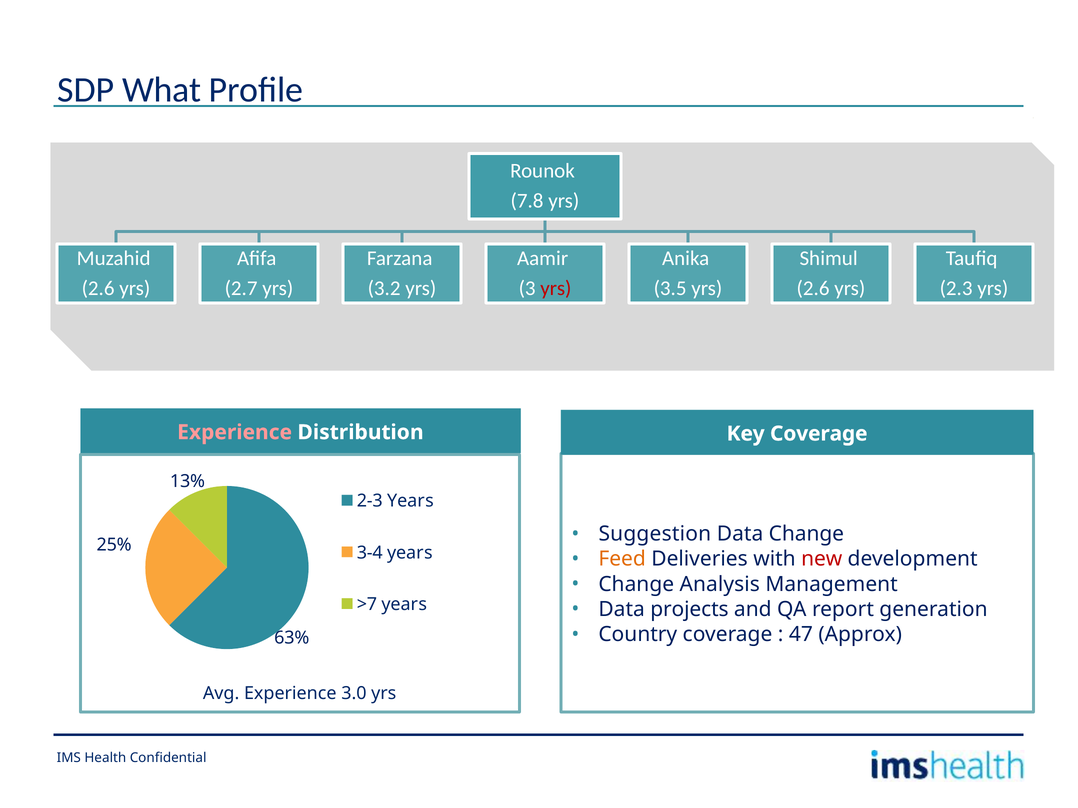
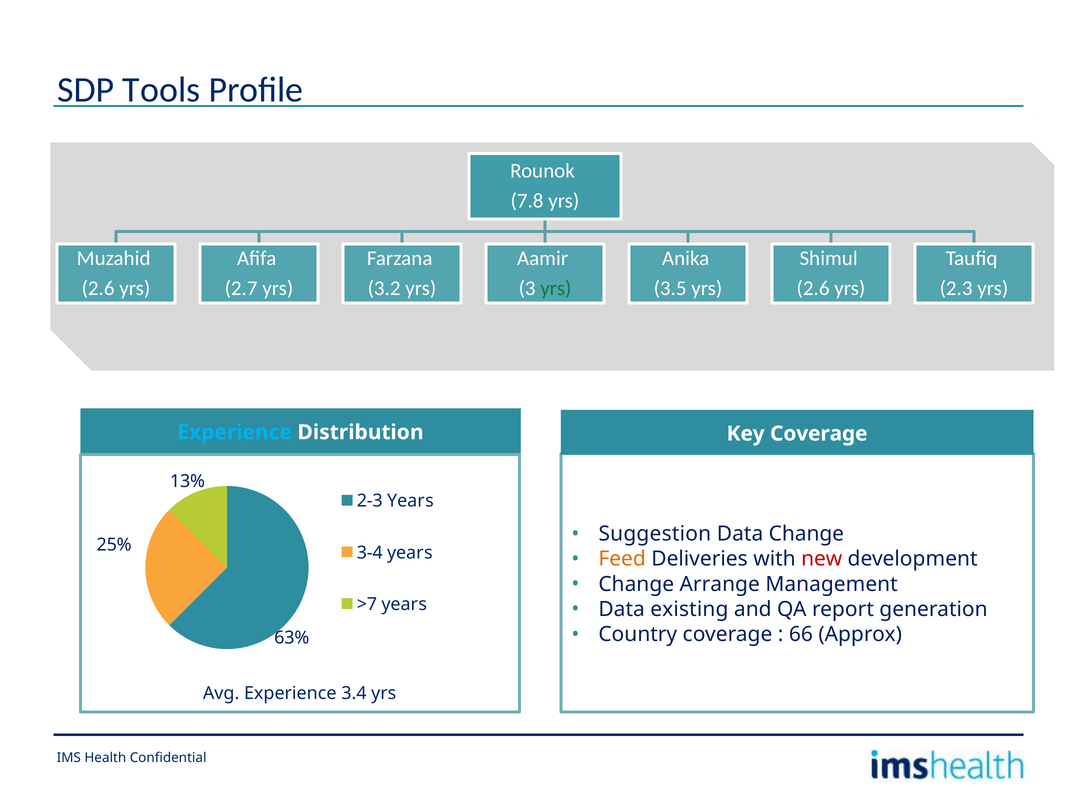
What: What -> Tools
yrs at (556, 288) colour: red -> green
Experience at (235, 433) colour: pink -> light blue
Analysis: Analysis -> Arrange
projects: projects -> existing
47: 47 -> 66
3.0: 3.0 -> 3.4
